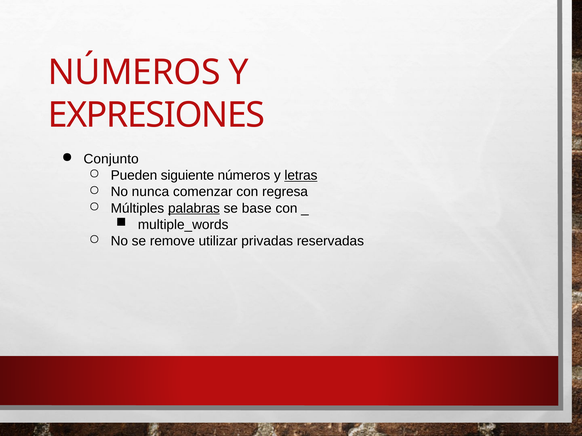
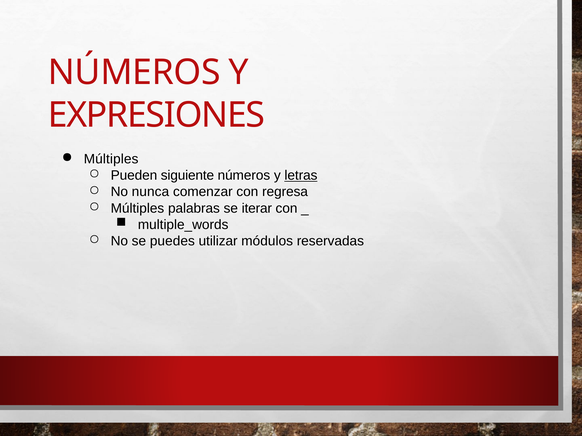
Conjunto at (111, 159): Conjunto -> Múltiples
palabras underline: present -> none
base: base -> iterar
remove: remove -> puedes
privadas: privadas -> módulos
